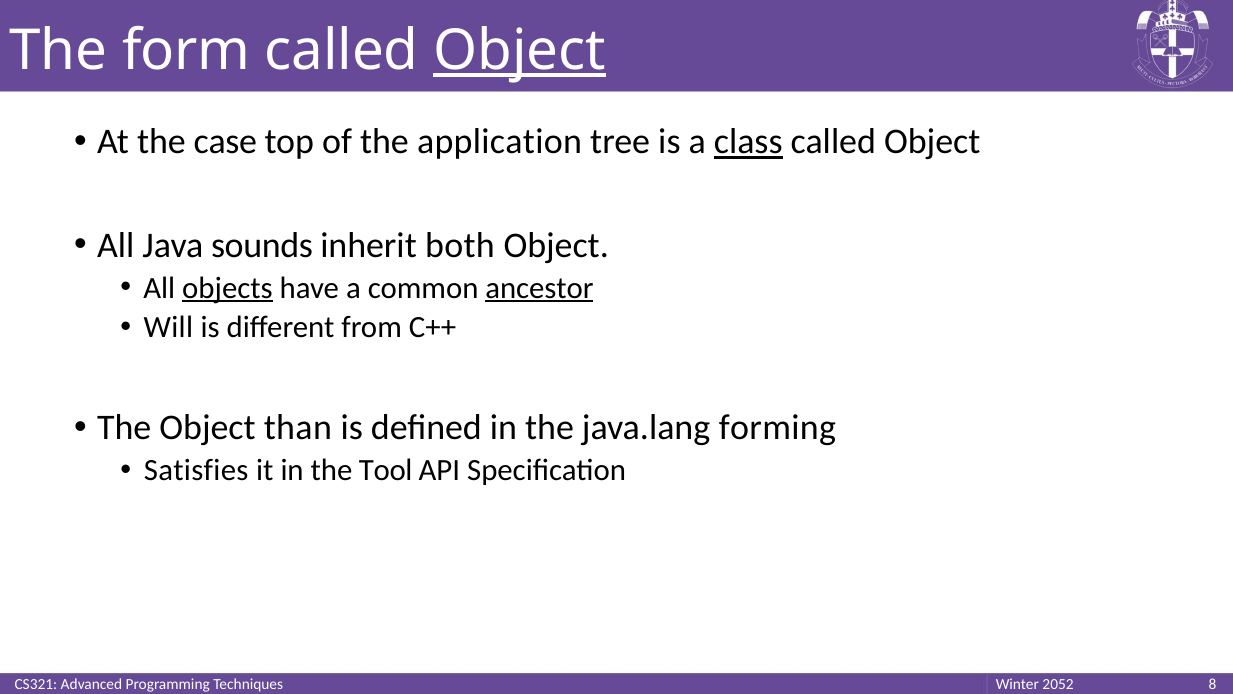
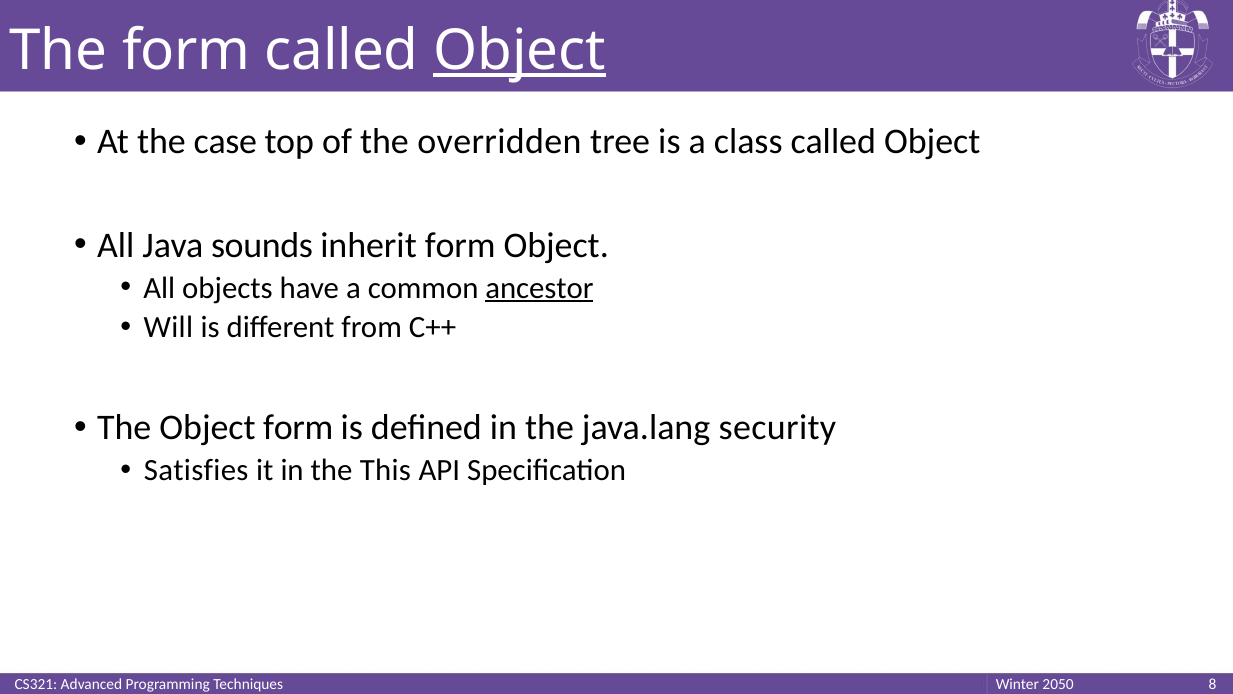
application: application -> overridden
class underline: present -> none
inherit both: both -> form
objects underline: present -> none
Object than: than -> form
forming: forming -> security
Tool: Tool -> This
2052: 2052 -> 2050
